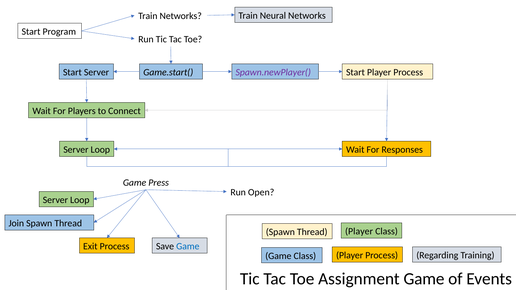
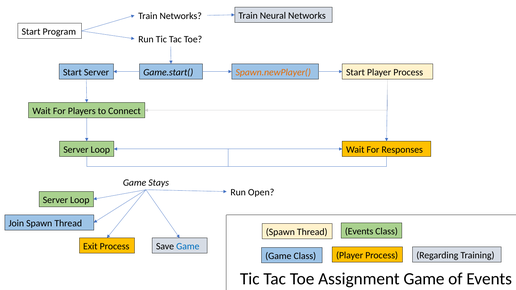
Spawn.newPlayer( colour: purple -> orange
Press: Press -> Stays
Player at (359, 232): Player -> Events
